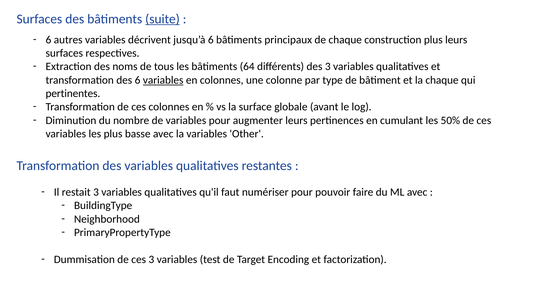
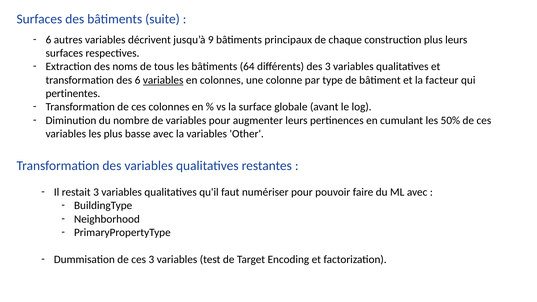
suite underline: present -> none
jusqu’à 6: 6 -> 9
la chaque: chaque -> facteur
